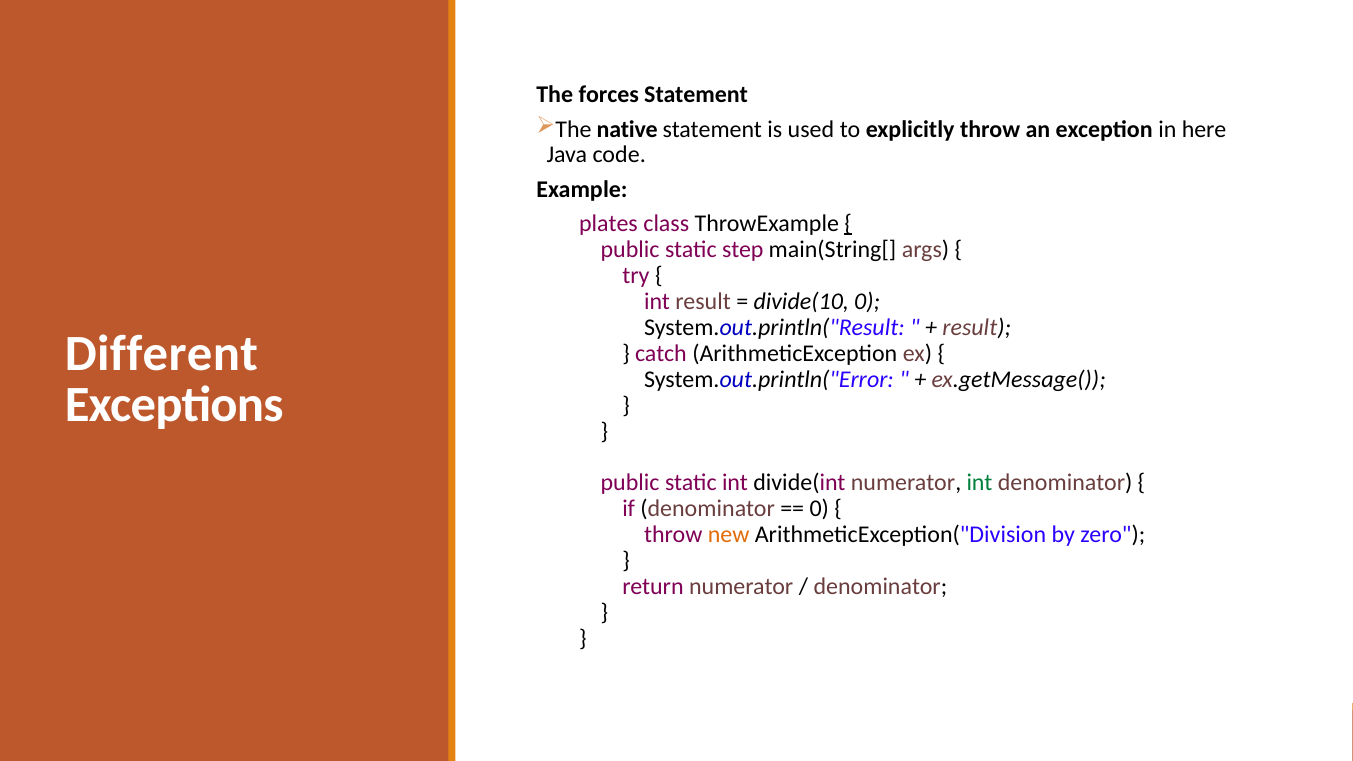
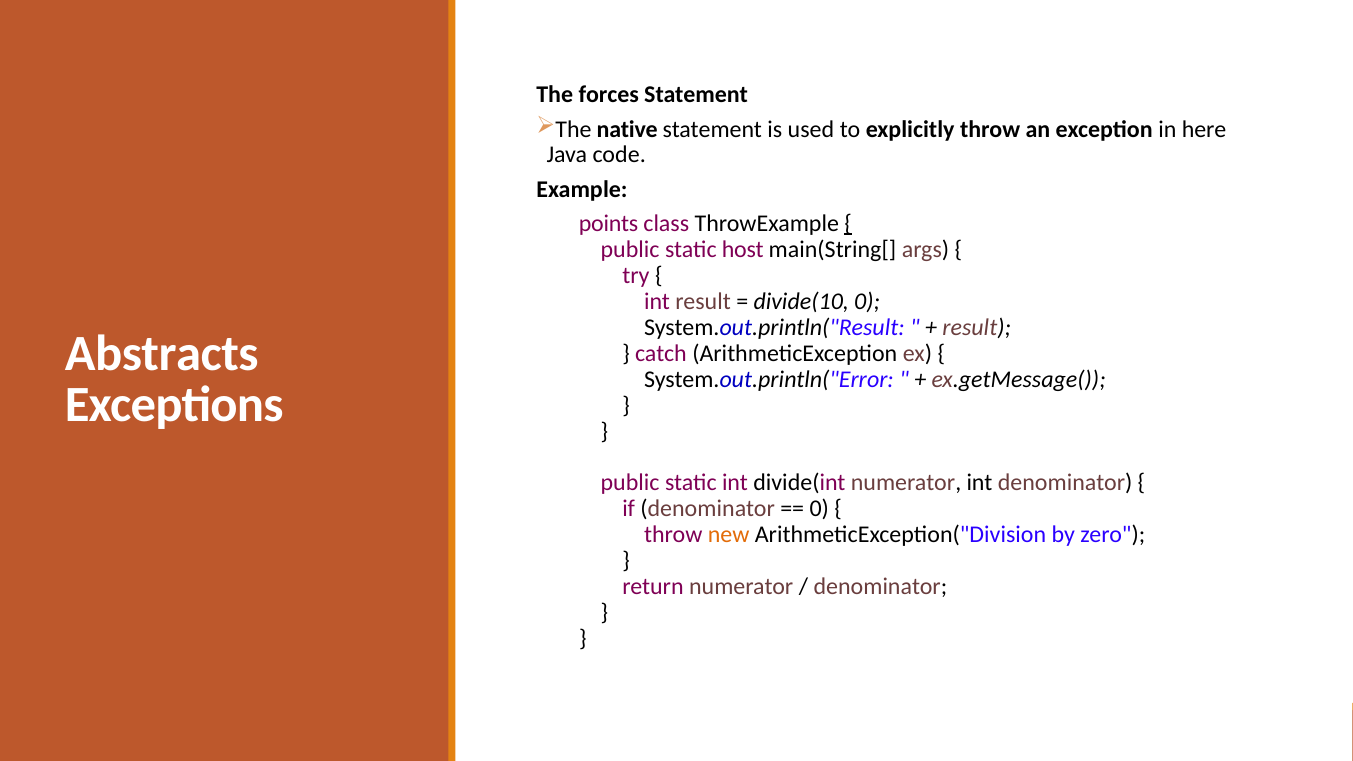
plates: plates -> points
step: step -> host
Different: Different -> Abstracts
int at (980, 483) colour: green -> black
